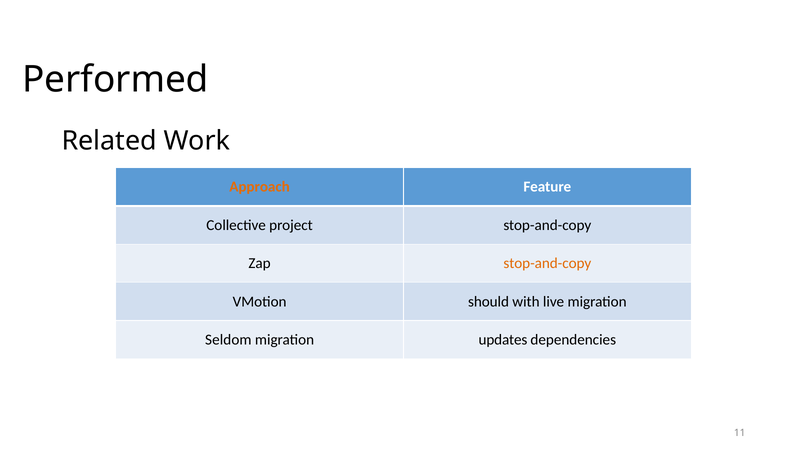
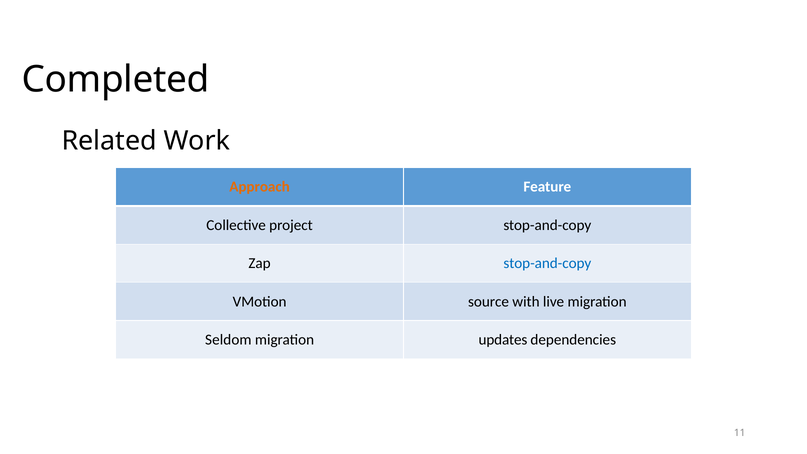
Performed: Performed -> Completed
stop-and-copy at (547, 263) colour: orange -> blue
should: should -> source
